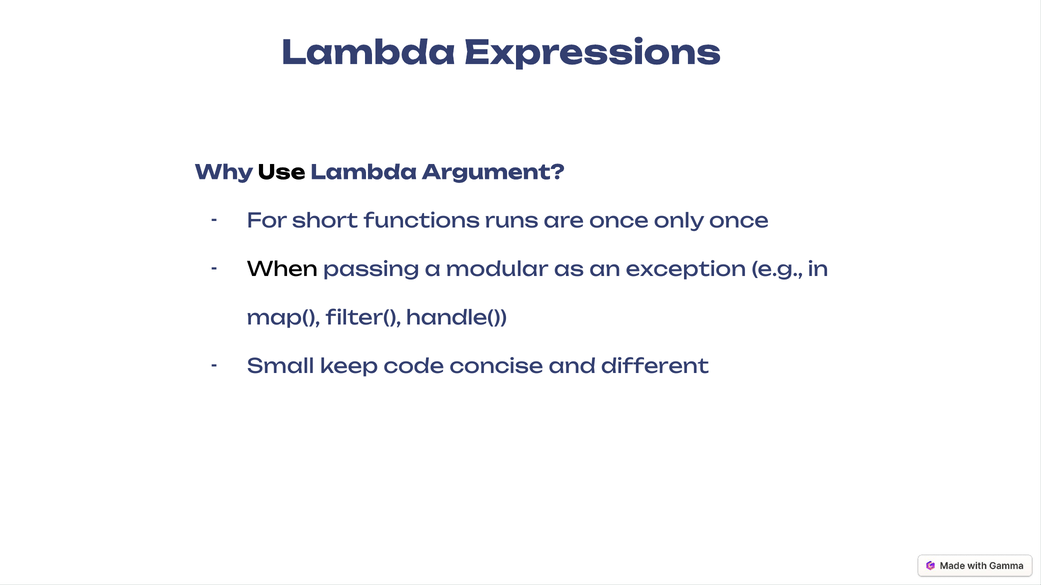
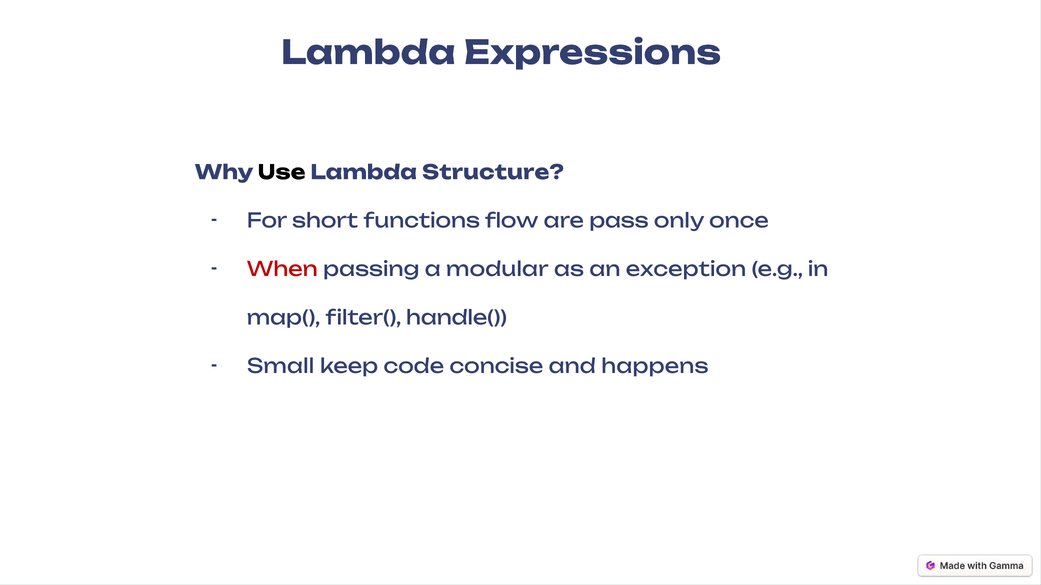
Argument: Argument -> Structure
runs: runs -> flow
are once: once -> pass
When colour: black -> red
different: different -> happens
